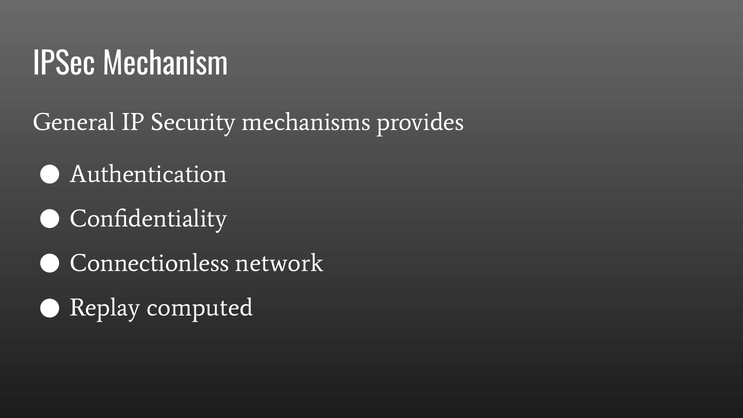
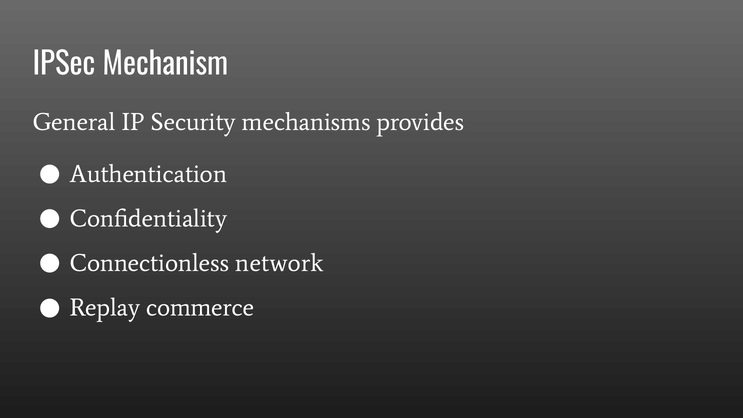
computed: computed -> commerce
